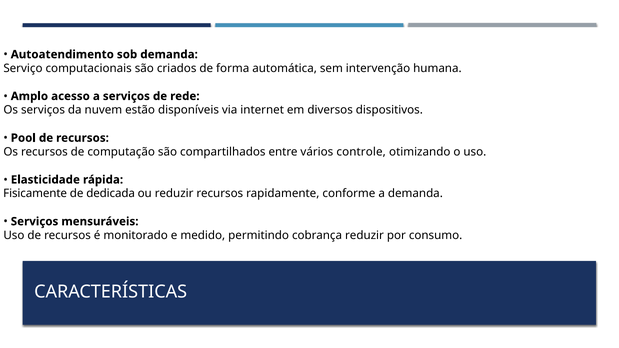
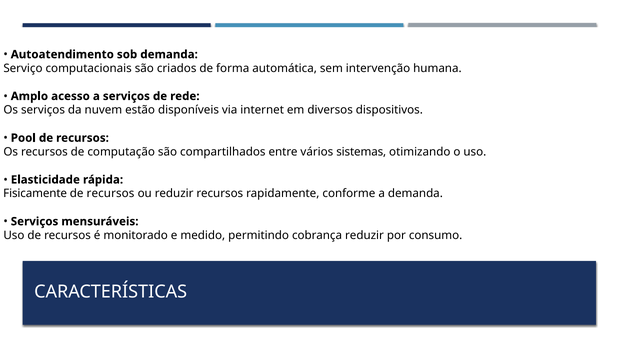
controle: controle -> sistemas
dedicada at (111, 194): dedicada -> recursos
